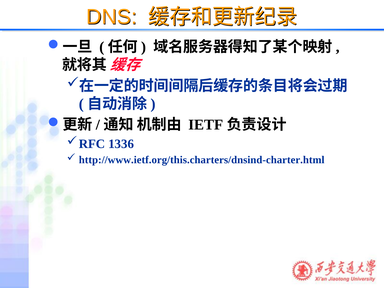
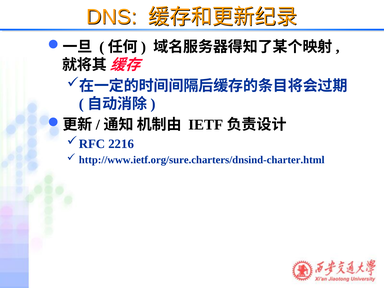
1336: 1336 -> 2216
http://www.ietf.org/this.charters/dnsind-charter.html: http://www.ietf.org/this.charters/dnsind-charter.html -> http://www.ietf.org/sure.charters/dnsind-charter.html
